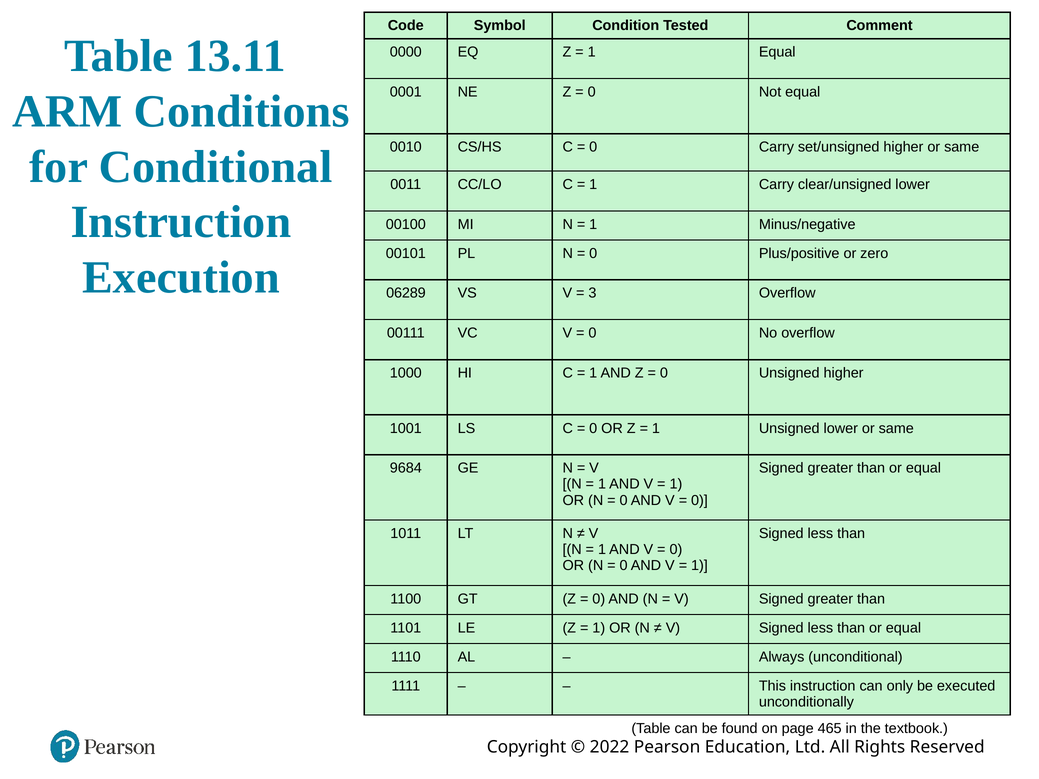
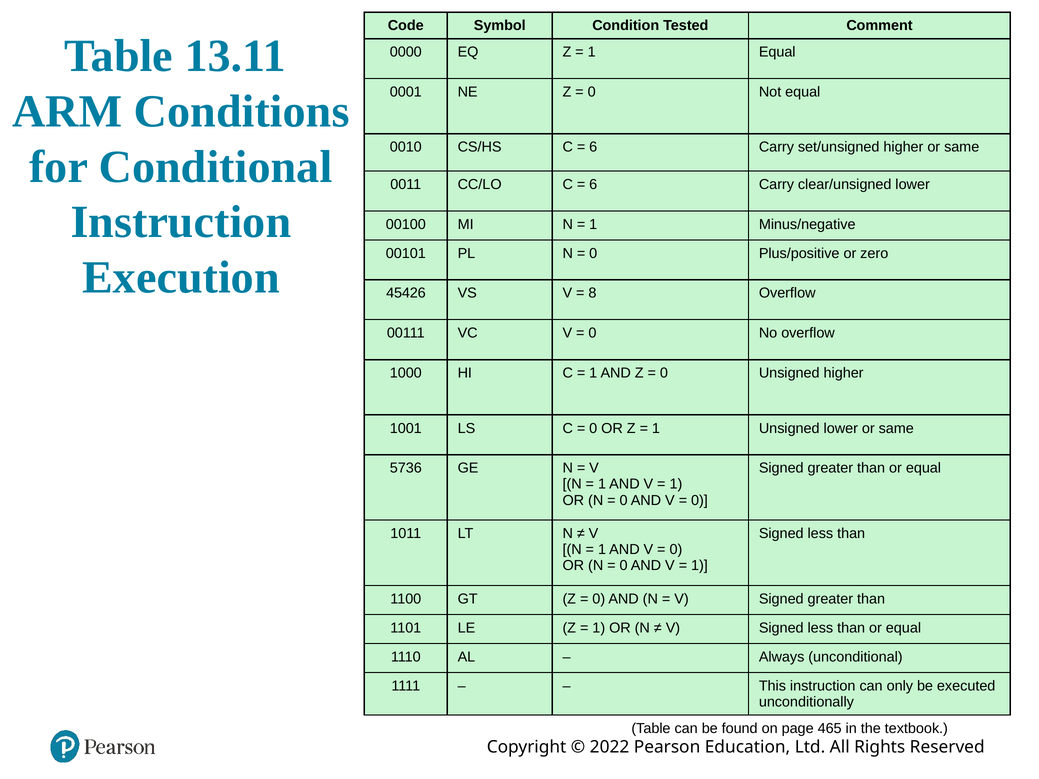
0 at (593, 147): 0 -> 6
1 at (593, 185): 1 -> 6
06289: 06289 -> 45426
3: 3 -> 8
9684: 9684 -> 5736
